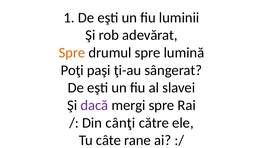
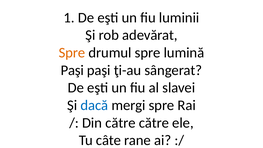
Poţi at (72, 70): Poţi -> Paşi
dacă colour: purple -> blue
Din cânţi: cânţi -> către
